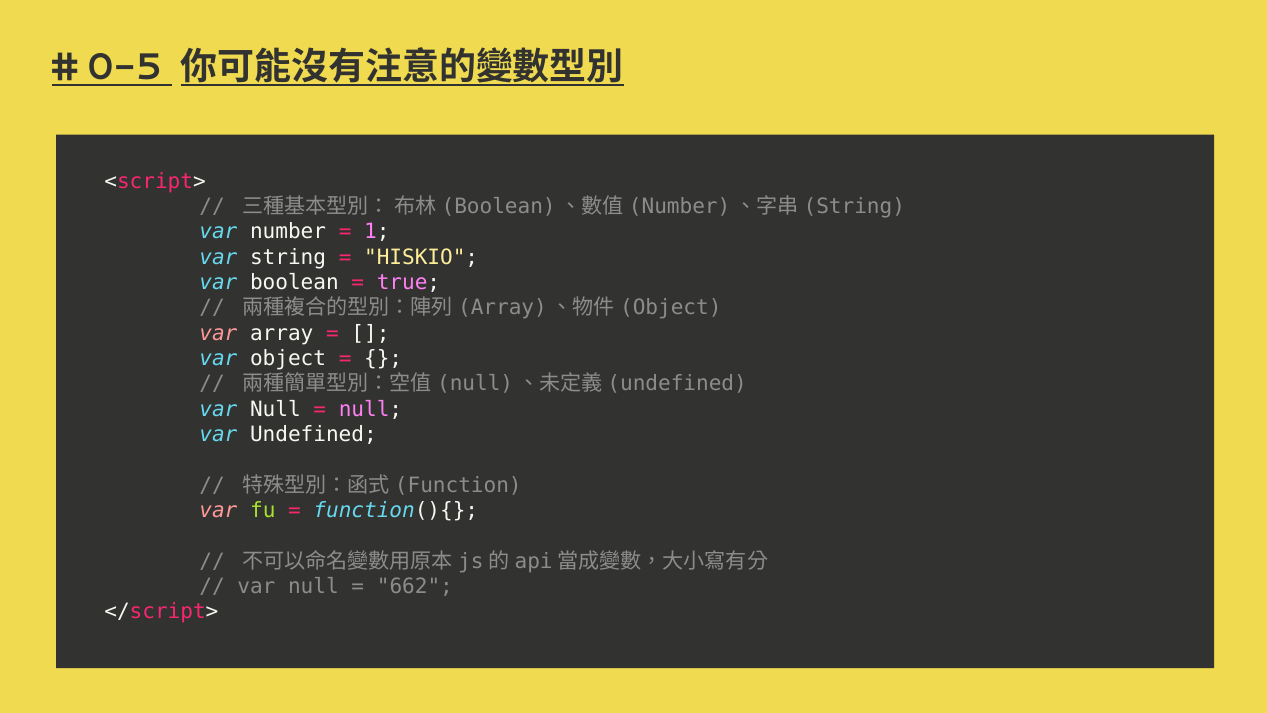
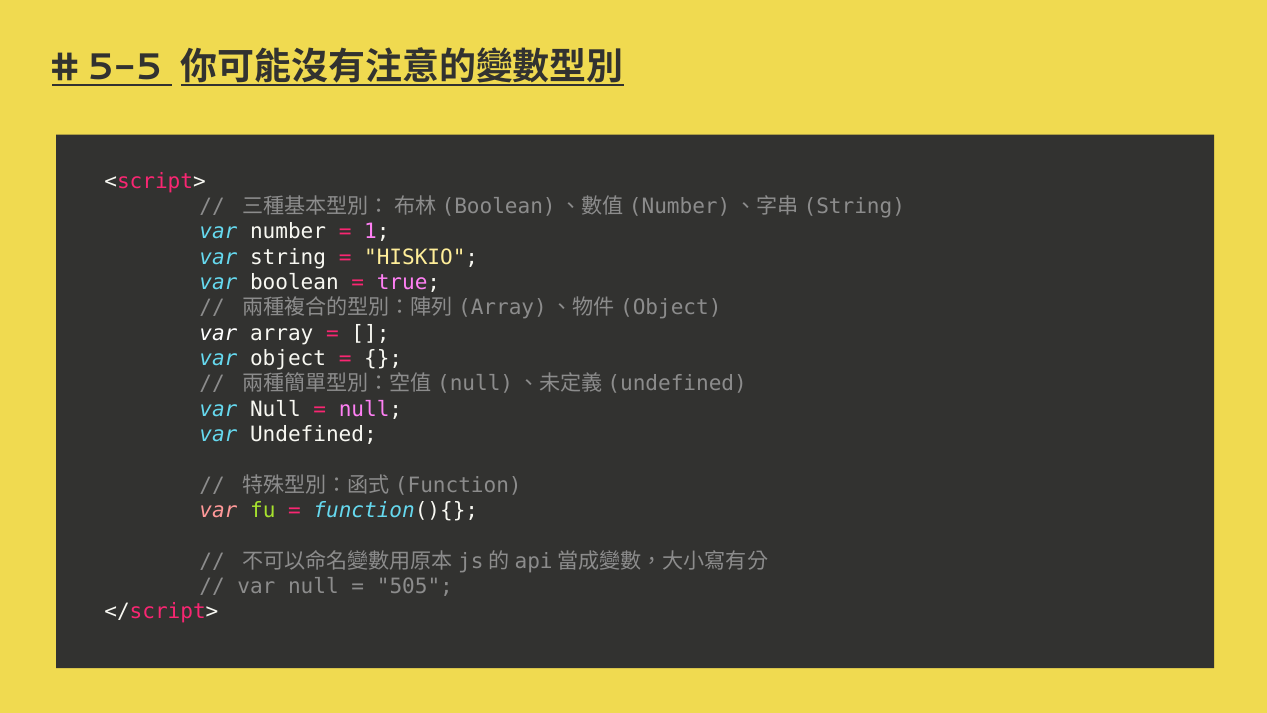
0-5: 0-5 -> 5-5
var at (218, 333) colour: pink -> white
662: 662 -> 505
